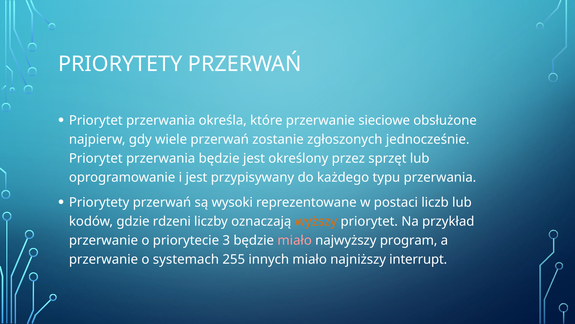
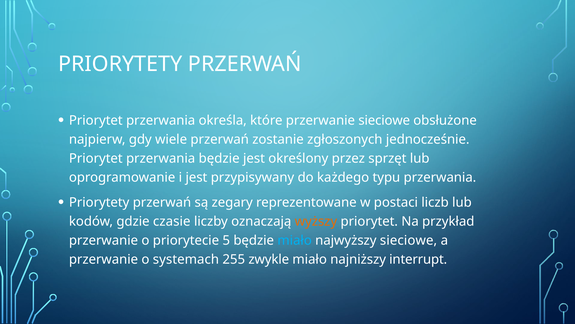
wysoki: wysoki -> zegary
rdzeni: rdzeni -> czasie
3: 3 -> 5
miało at (295, 240) colour: pink -> light blue
najwyższy program: program -> sieciowe
innych: innych -> zwykle
